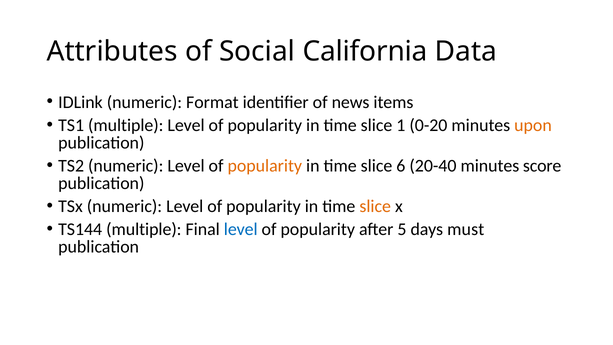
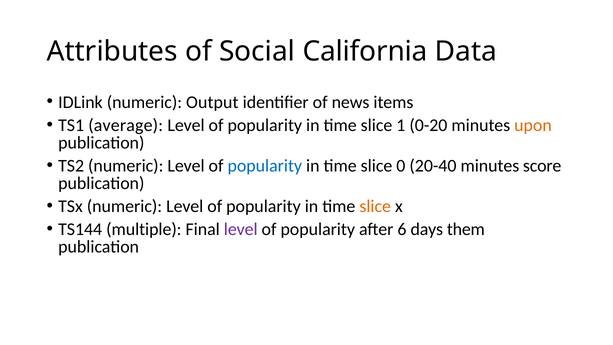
Format: Format -> Output
TS1 multiple: multiple -> average
popularity at (265, 166) colour: orange -> blue
6: 6 -> 0
level at (241, 229) colour: blue -> purple
5: 5 -> 6
must: must -> them
